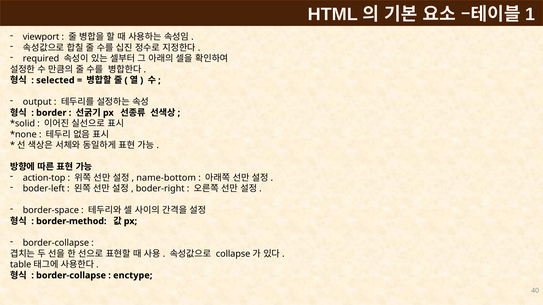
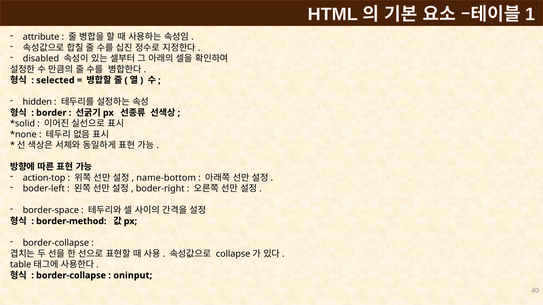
viewport: viewport -> attribute
required: required -> disabled
output: output -> hidden
enctype: enctype -> oninput
